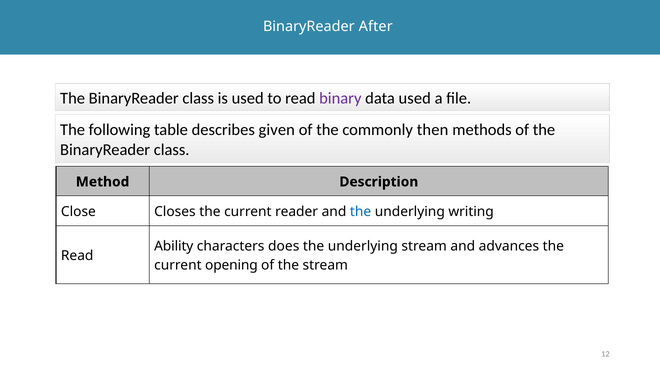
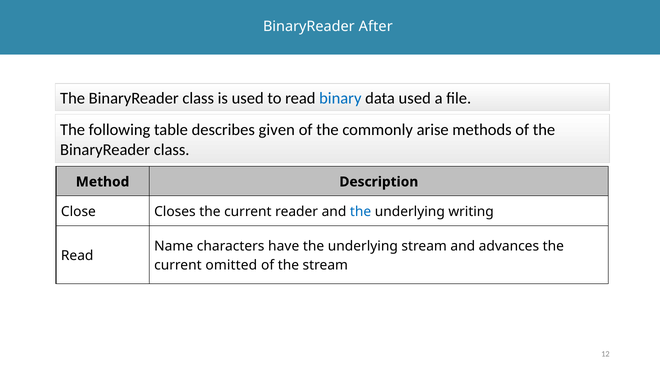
binary colour: purple -> blue
then: then -> arise
Ability: Ability -> Name
does: does -> have
opening: opening -> omitted
